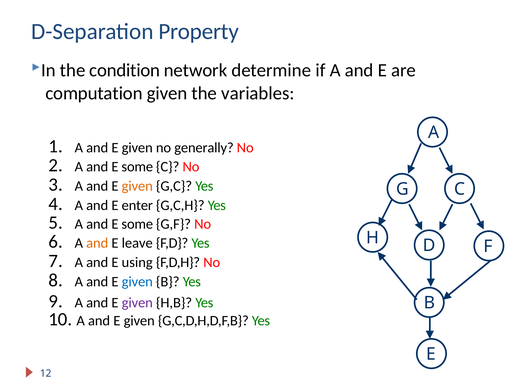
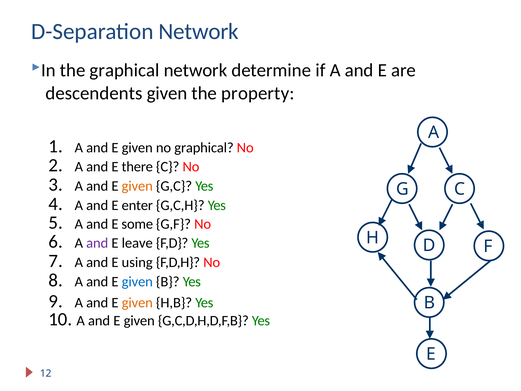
D-Separation Property: Property -> Network
the condition: condition -> graphical
computation: computation -> descendents
variables: variables -> property
no generally: generally -> graphical
some at (137, 167): some -> there
and at (97, 243) colour: orange -> purple
given at (137, 302) colour: purple -> orange
